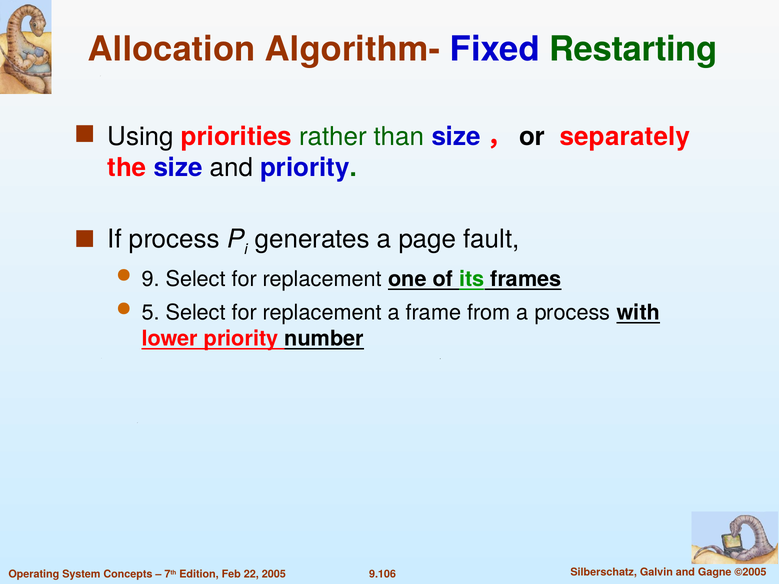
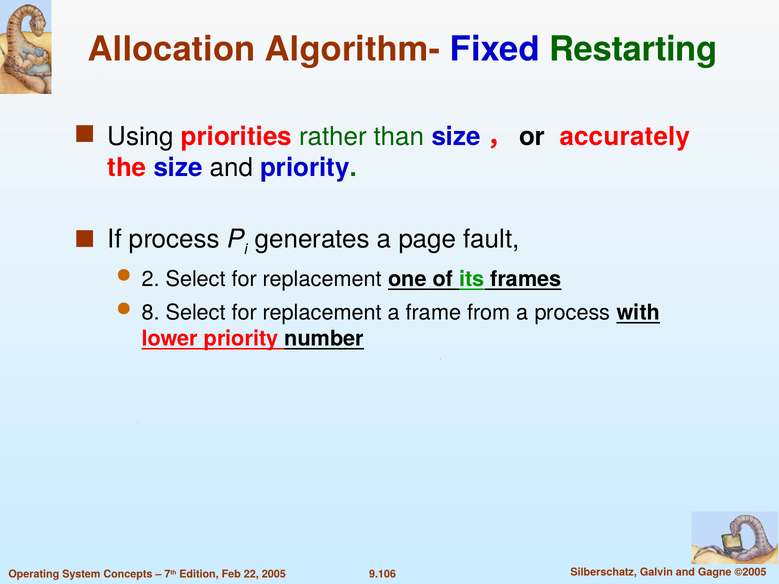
separately: separately -> accurately
9: 9 -> 2
5: 5 -> 8
